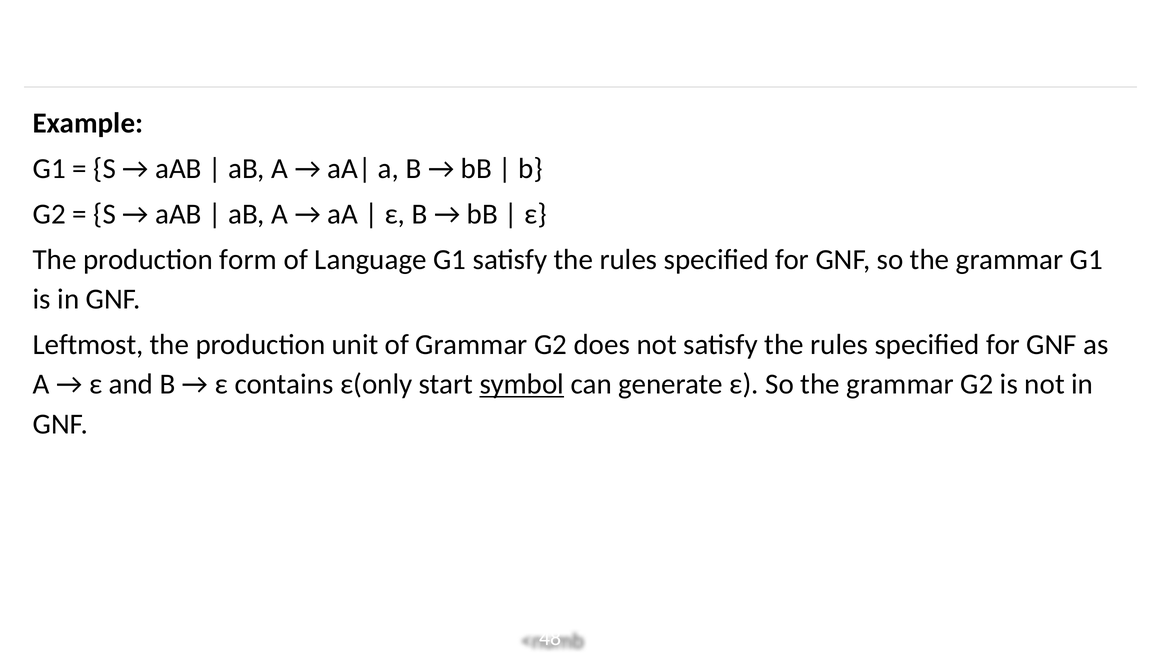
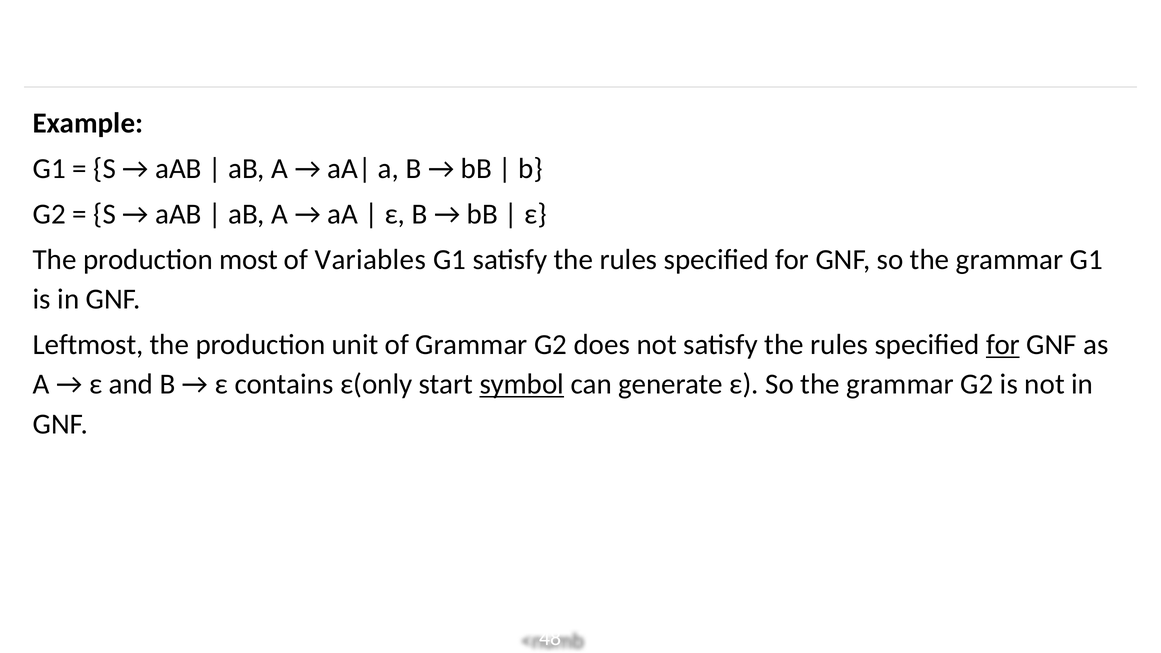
form: form -> most
Language: Language -> Variables
for at (1003, 345) underline: none -> present
